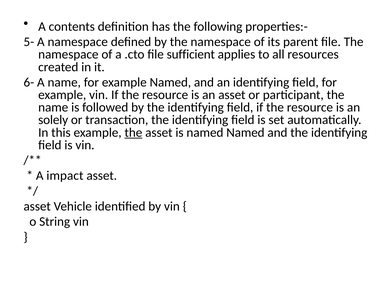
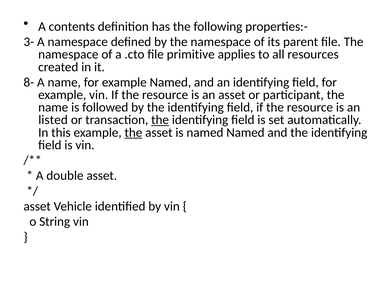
5-: 5- -> 3-
sufficient: sufficient -> primitive
6-: 6- -> 8-
solely: solely -> listed
the at (160, 120) underline: none -> present
impact: impact -> double
